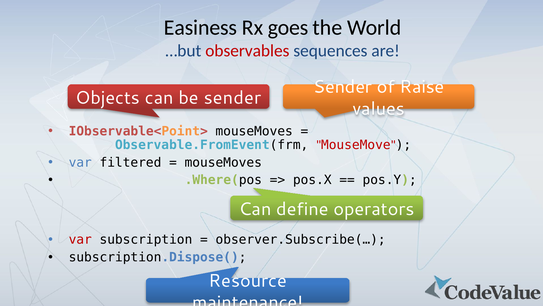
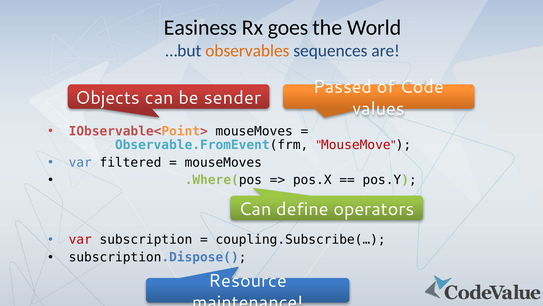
observables colour: red -> orange
Sender at (343, 87): Sender -> Passed
Raise: Raise -> Code
observer.Subscribe(…: observer.Subscribe(… -> coupling.Subscribe(…
